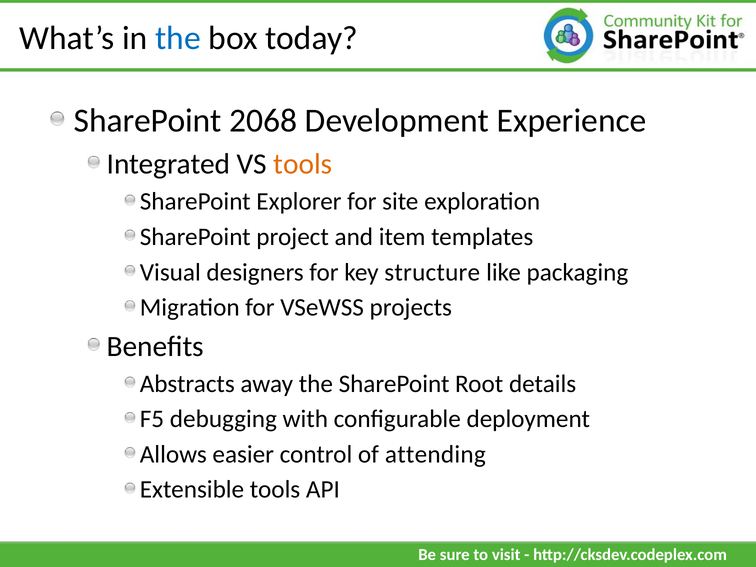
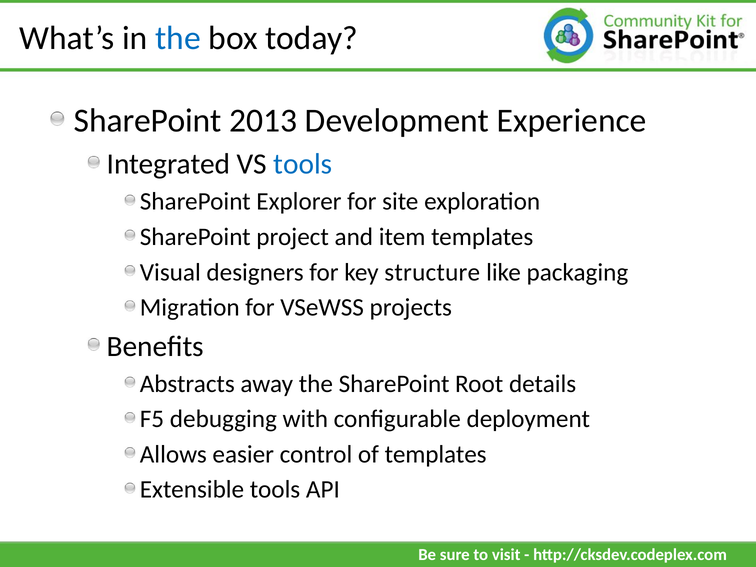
2068: 2068 -> 2013
tools at (303, 164) colour: orange -> blue
of attending: attending -> templates
